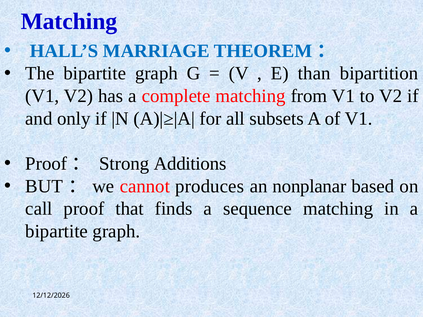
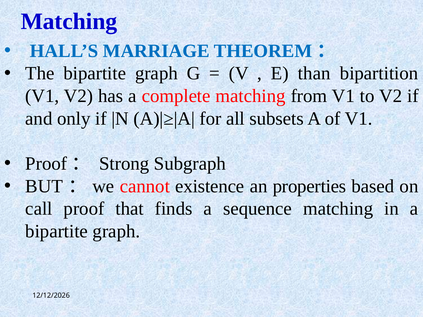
Additions: Additions -> Subgraph
produces: produces -> existence
nonplanar: nonplanar -> properties
